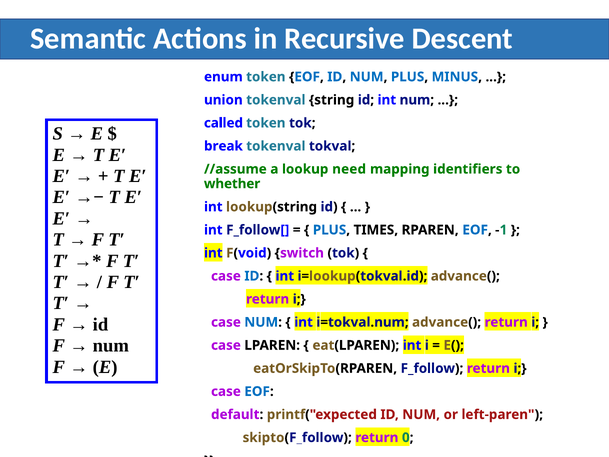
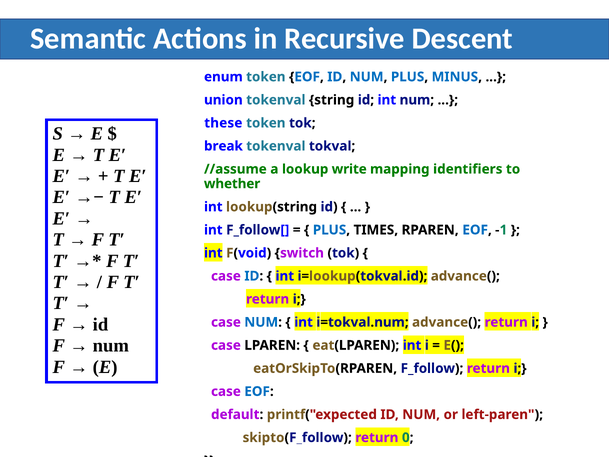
called: called -> these
need: need -> write
